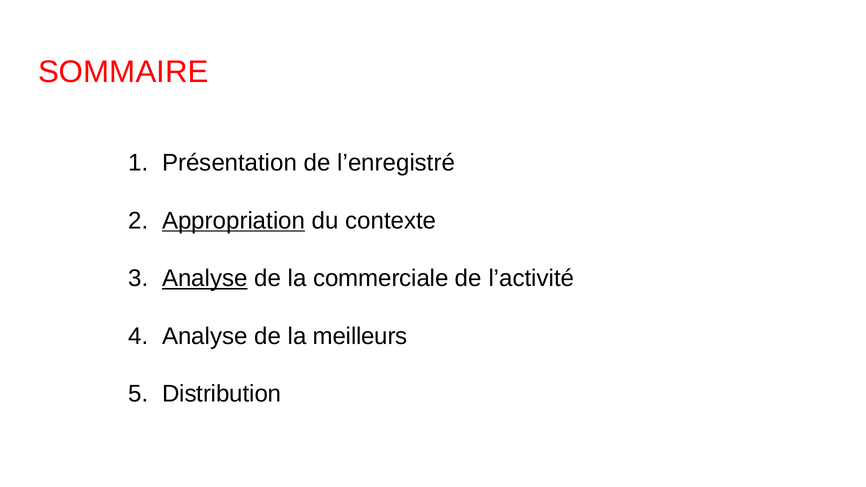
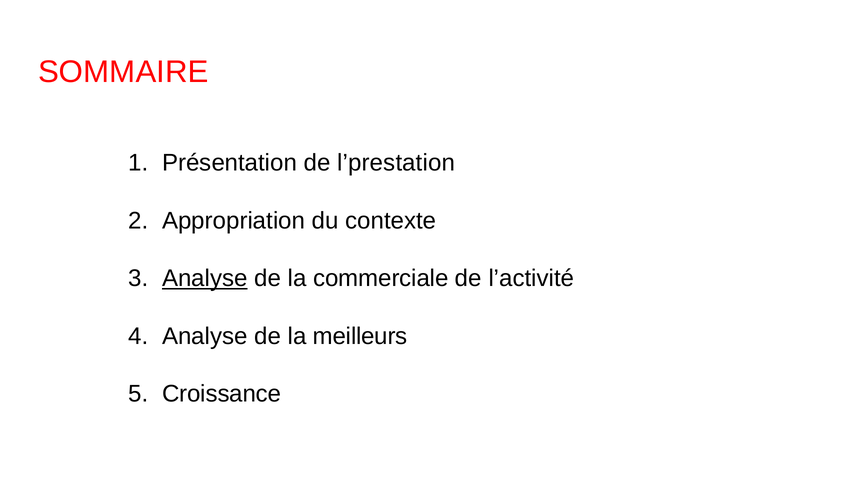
l’enregistré: l’enregistré -> l’prestation
Appropriation underline: present -> none
Distribution: Distribution -> Croissance
